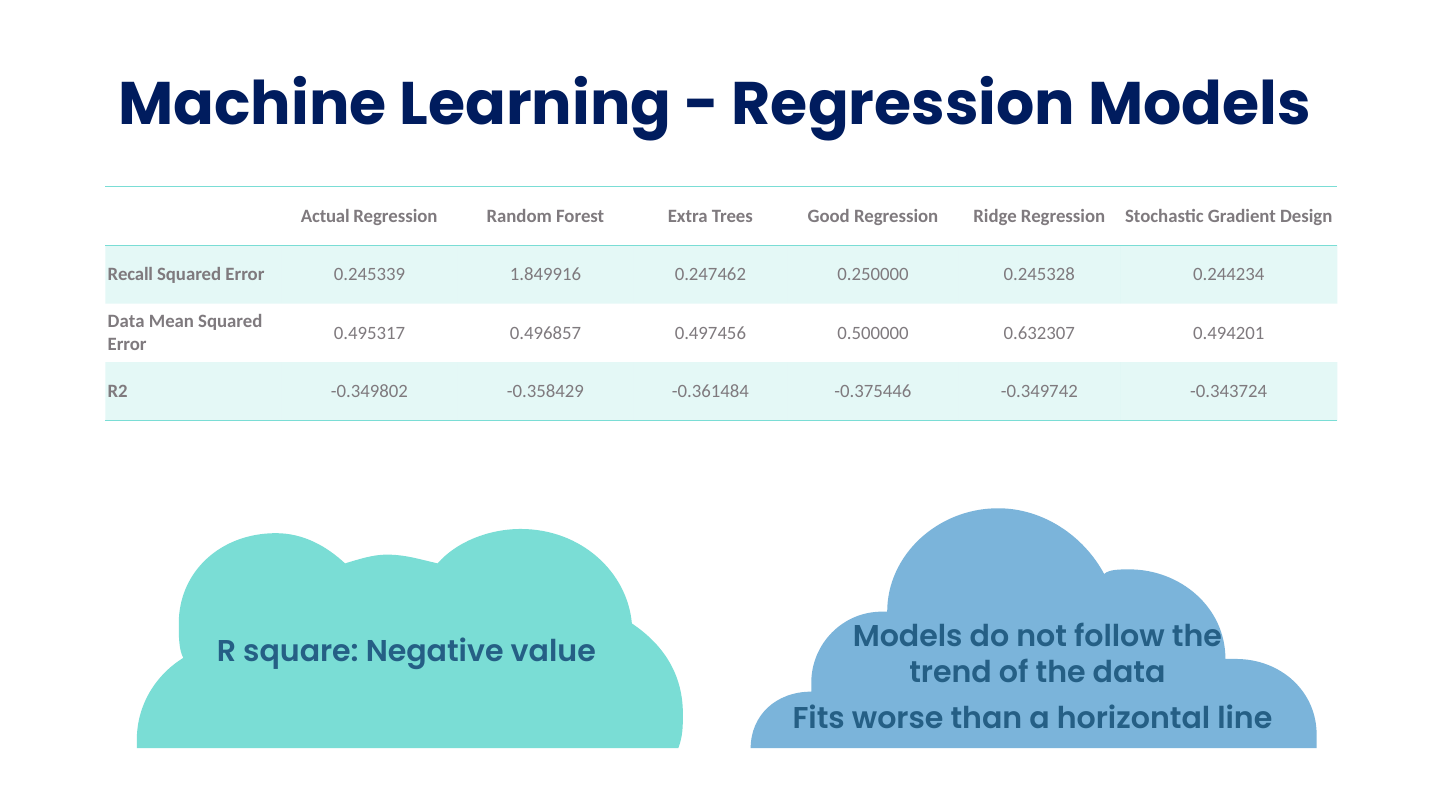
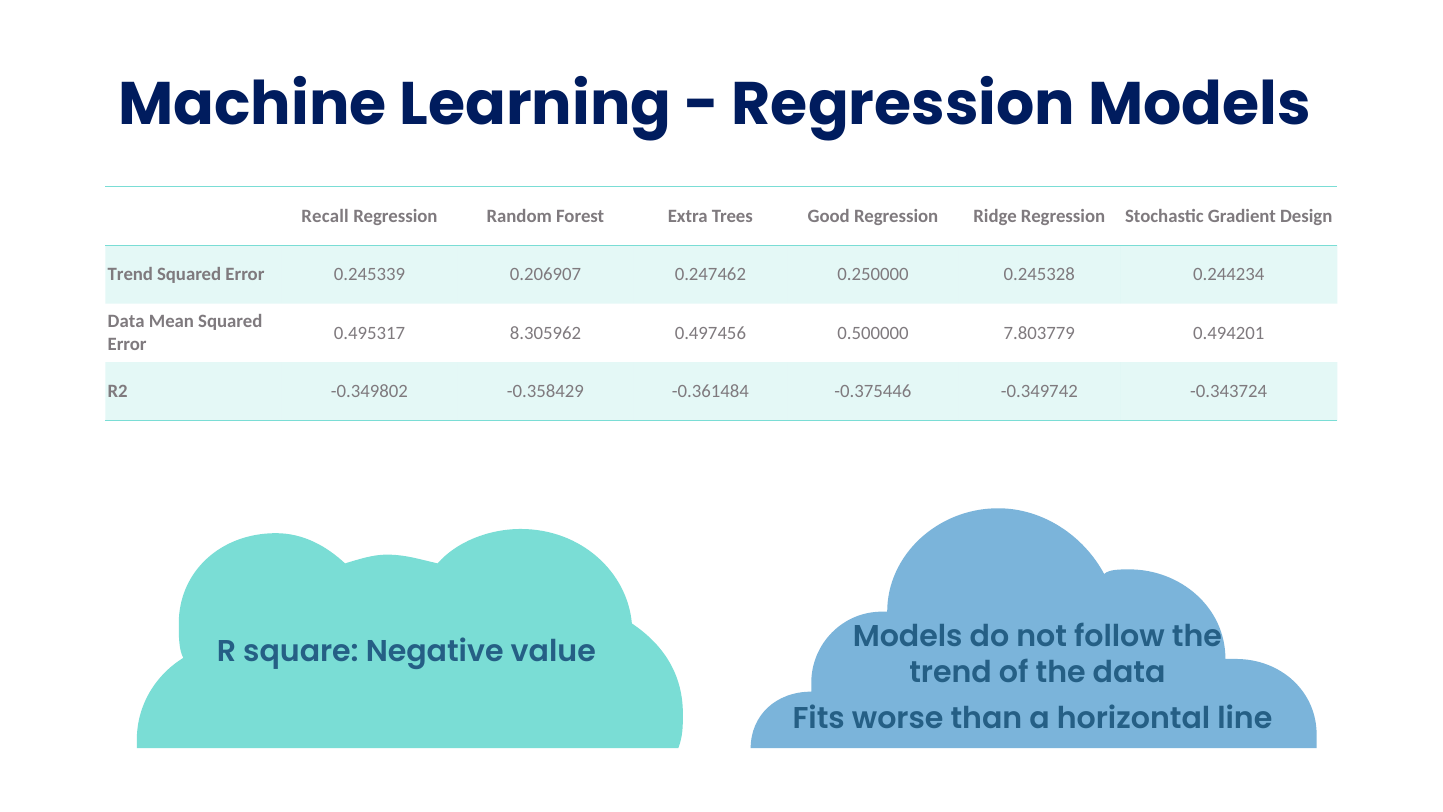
Actual: Actual -> Recall
Recall at (130, 275): Recall -> Trend
1.849916: 1.849916 -> 0.206907
0.496857: 0.496857 -> 8.305962
0.632307: 0.632307 -> 7.803779
